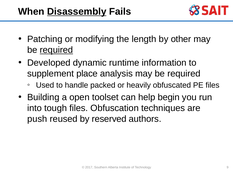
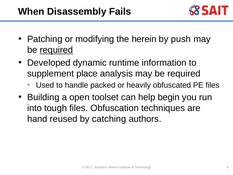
Disassembly underline: present -> none
length: length -> herein
other: other -> push
push: push -> hand
reserved: reserved -> catching
